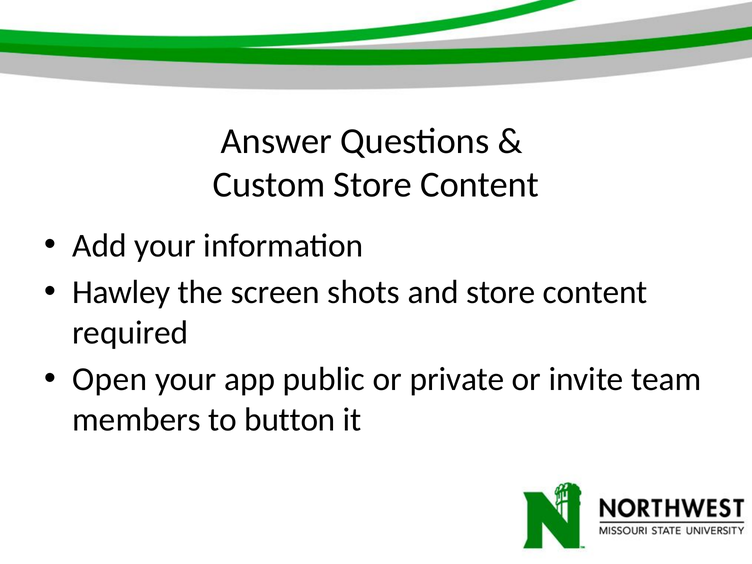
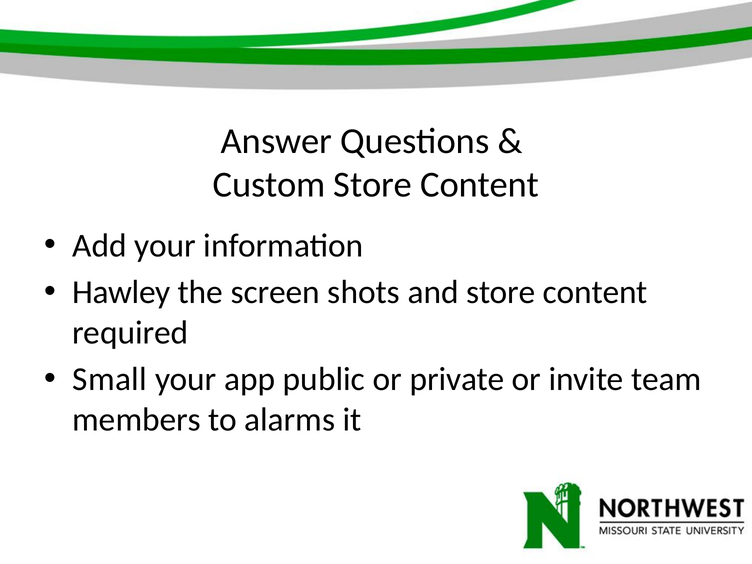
Open: Open -> Small
button: button -> alarms
